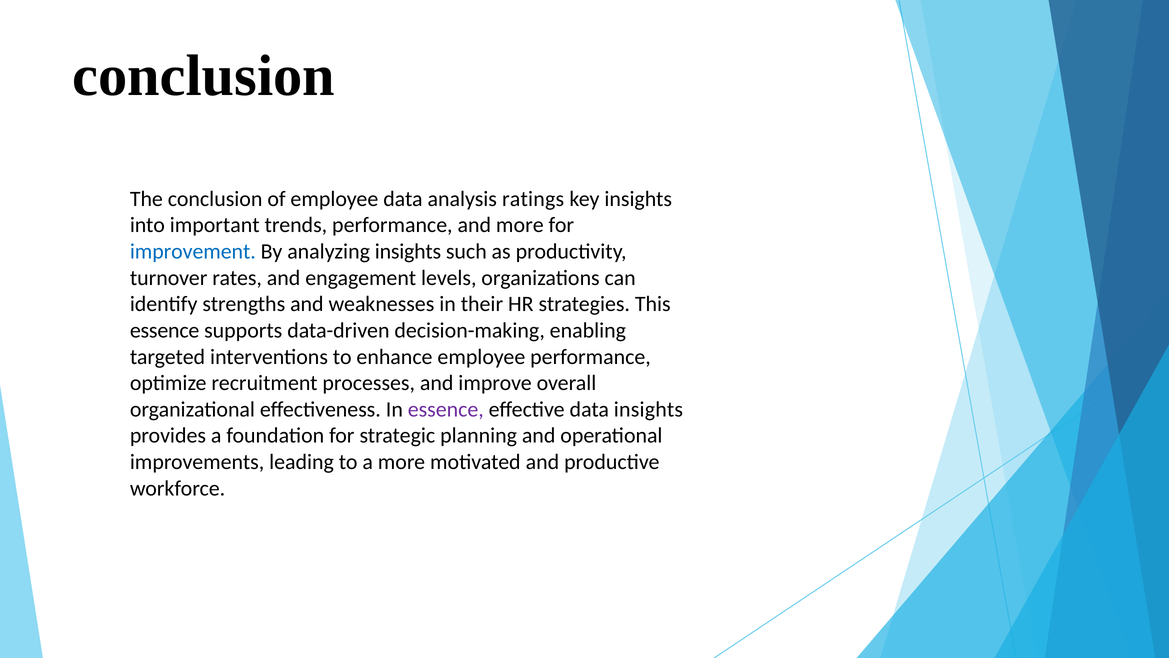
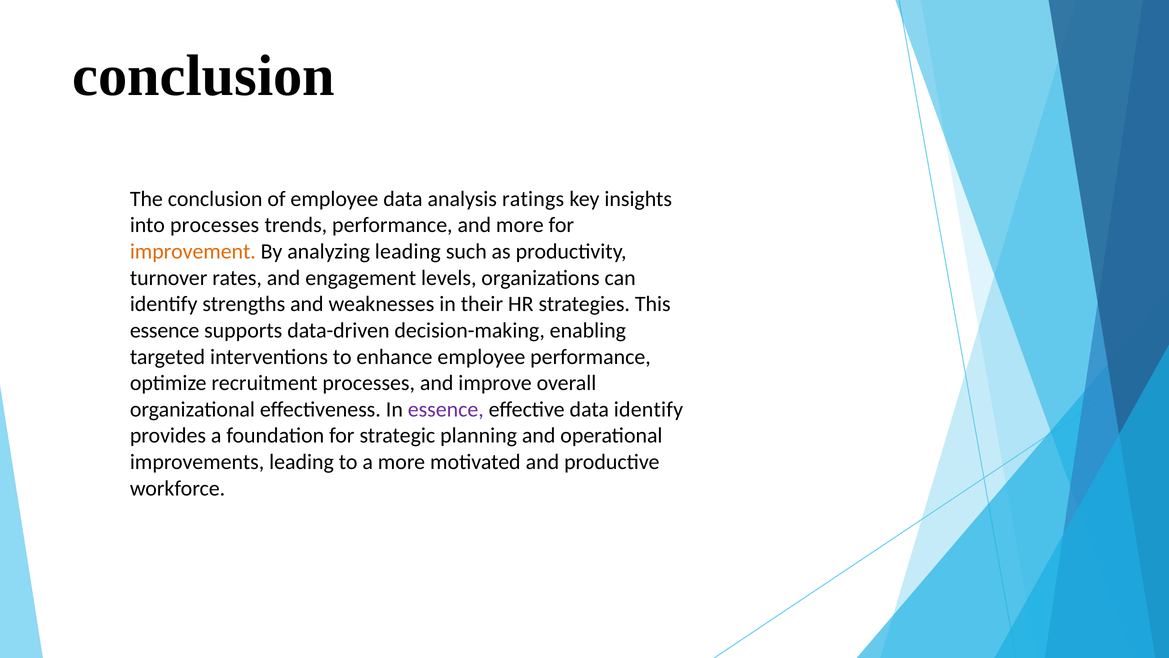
into important: important -> processes
improvement colour: blue -> orange
analyzing insights: insights -> leading
data insights: insights -> identify
